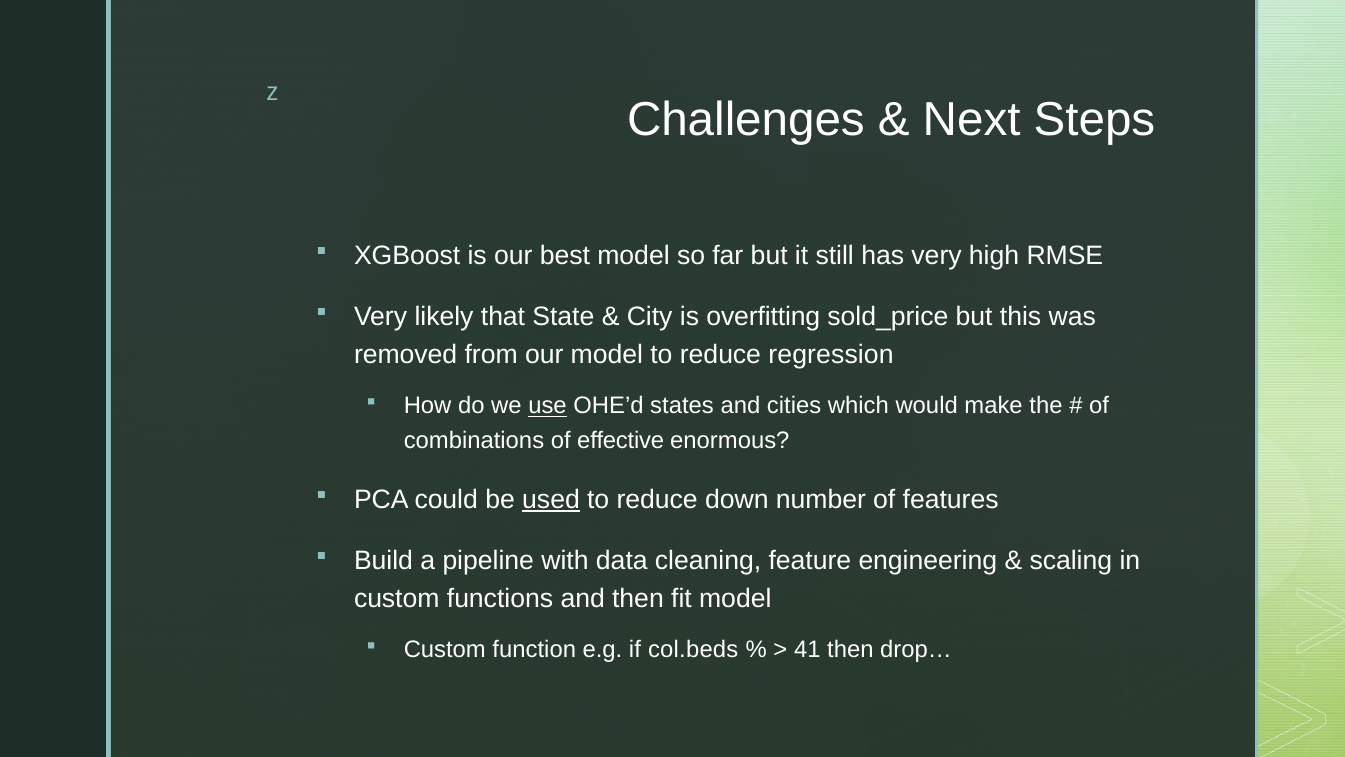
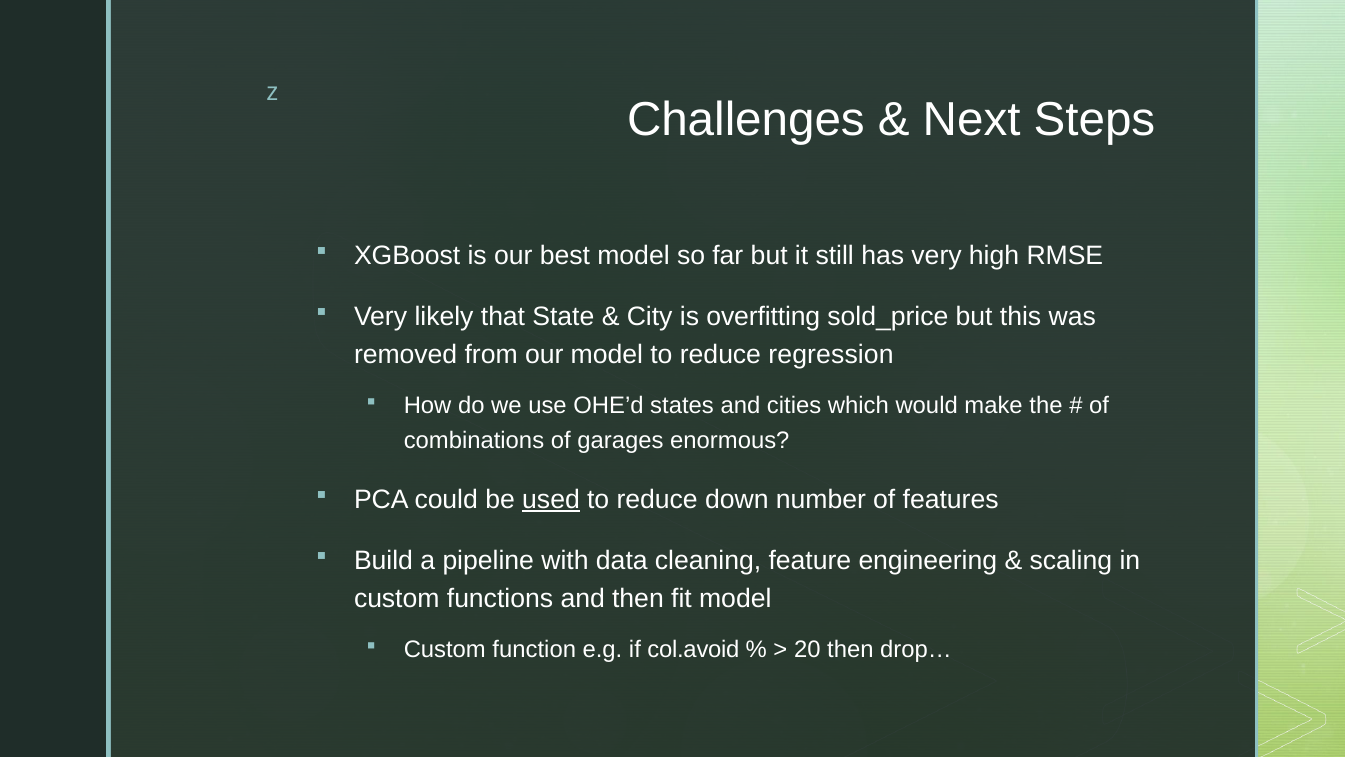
use underline: present -> none
effective: effective -> garages
col.beds: col.beds -> col.avoid
41: 41 -> 20
